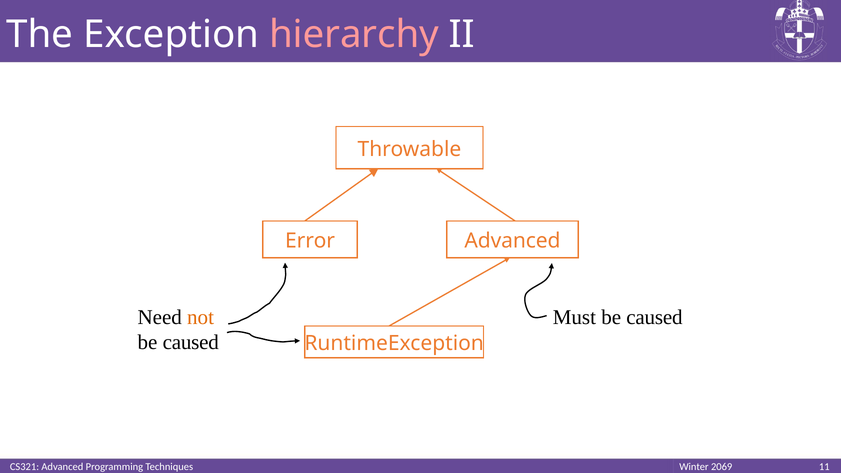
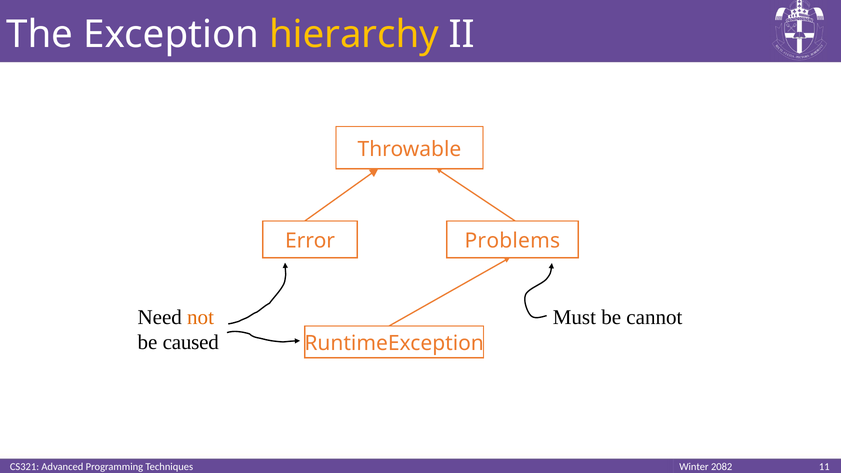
hierarchy colour: pink -> yellow
Error Advanced: Advanced -> Problems
Must be caused: caused -> cannot
2069: 2069 -> 2082
